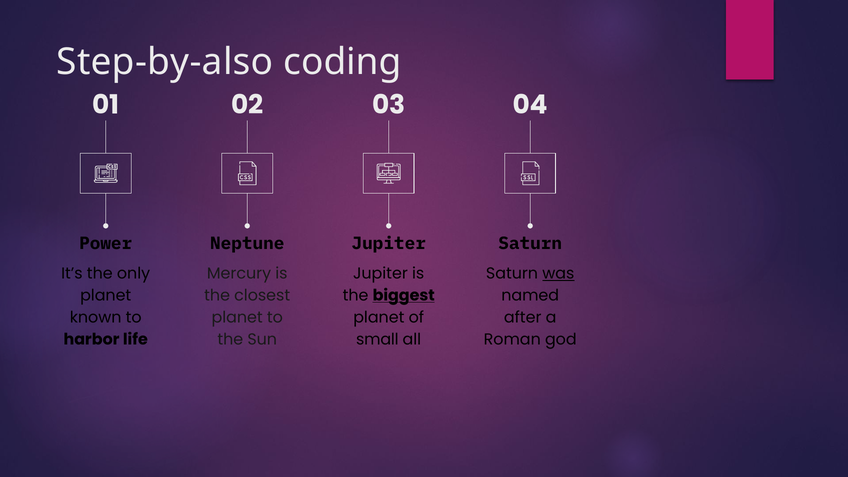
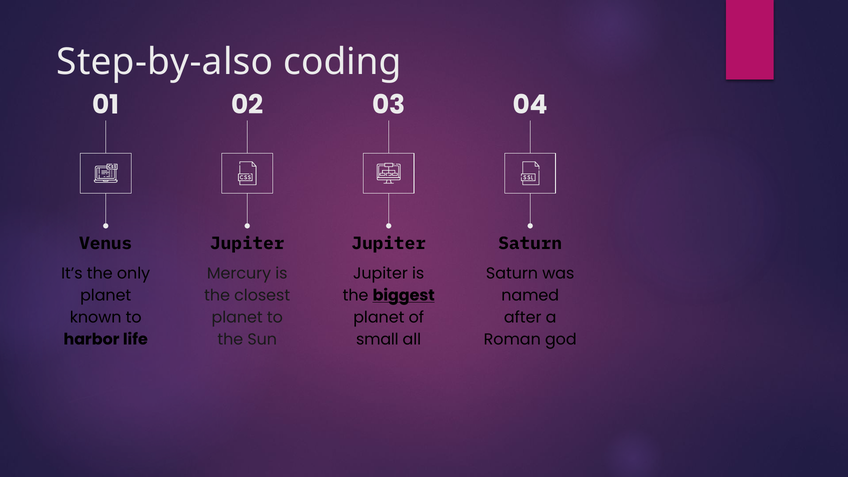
Power: Power -> Venus
Neptune at (247, 243): Neptune -> Jupiter
was underline: present -> none
